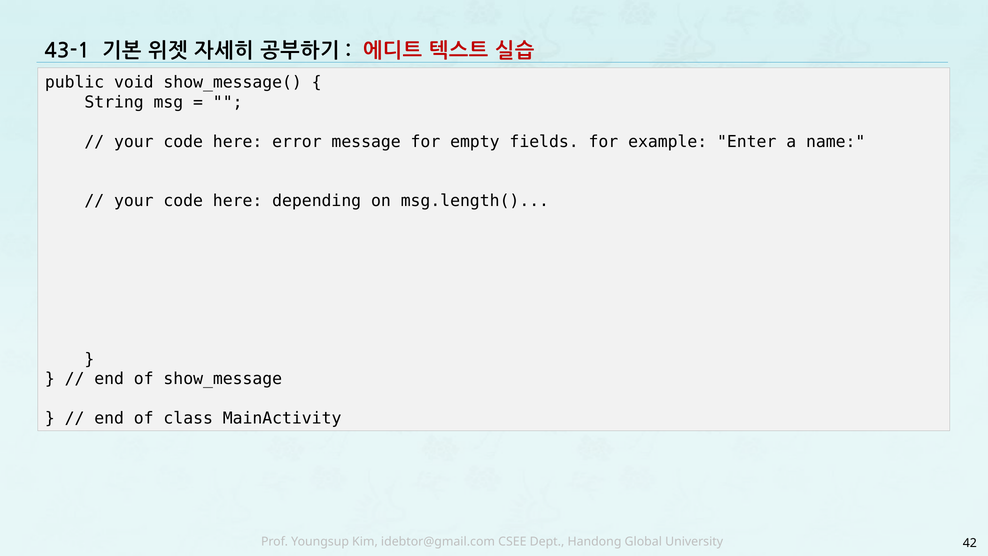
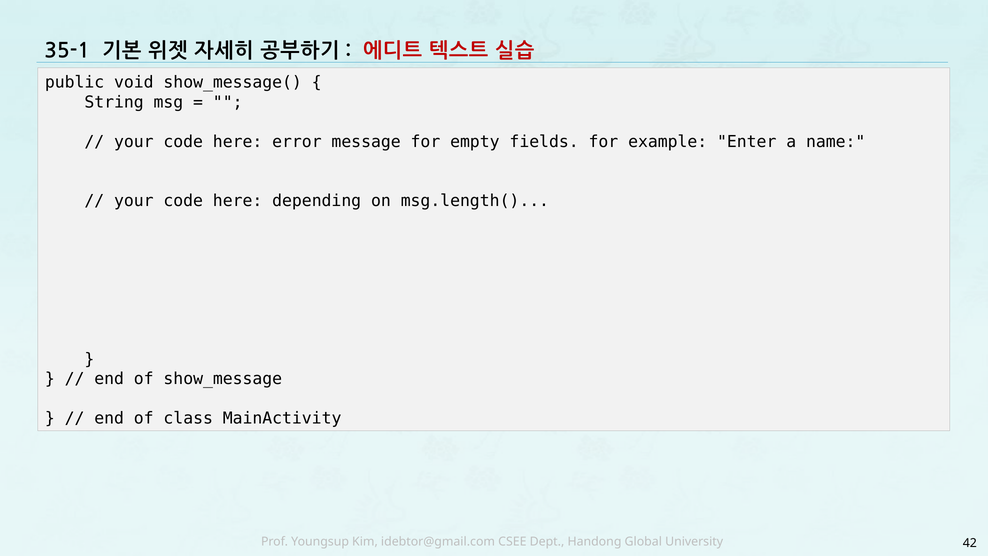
43-1: 43-1 -> 35-1
